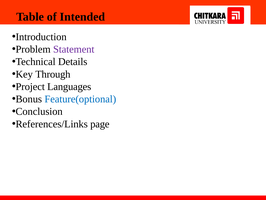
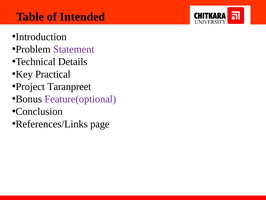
Through: Through -> Practical
Languages: Languages -> Taranpreet
Feature(optional colour: blue -> purple
